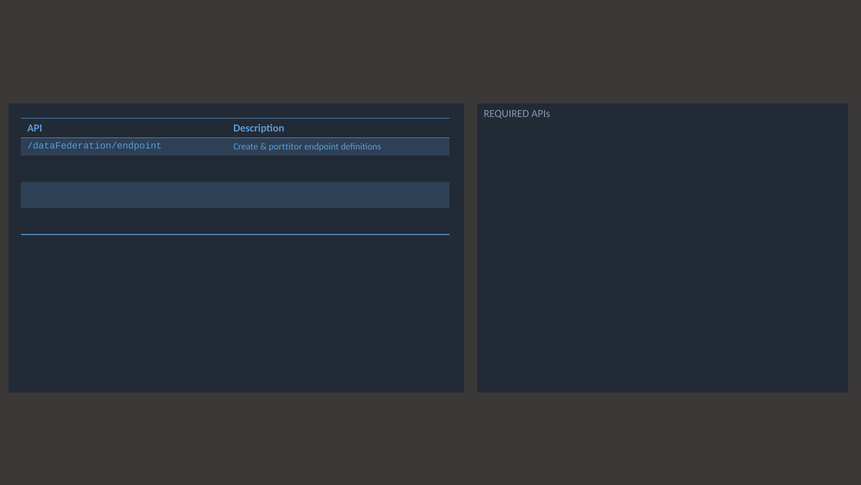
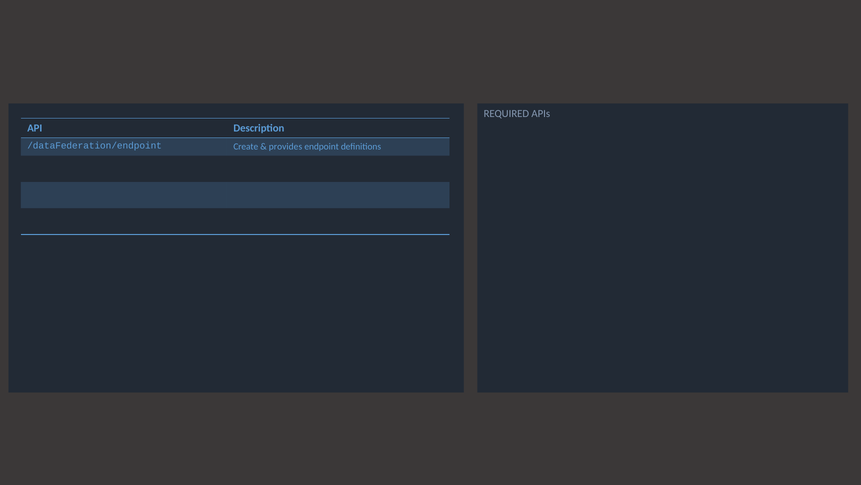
porttitor: porttitor -> provides
